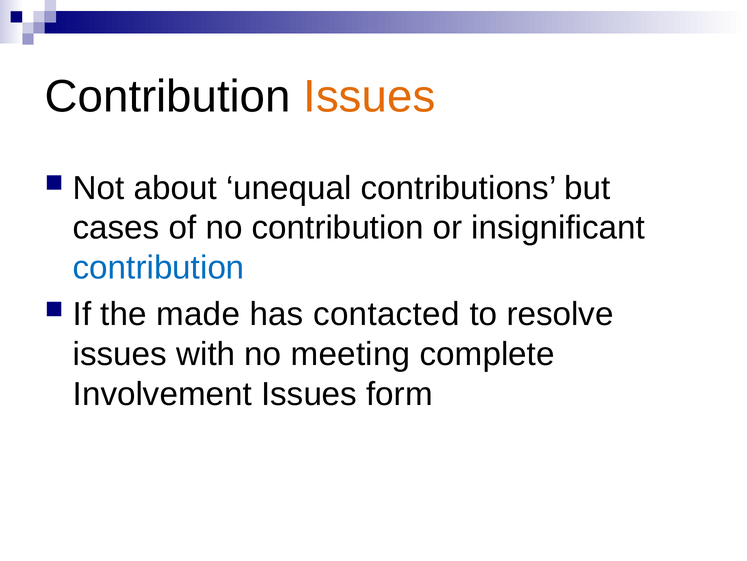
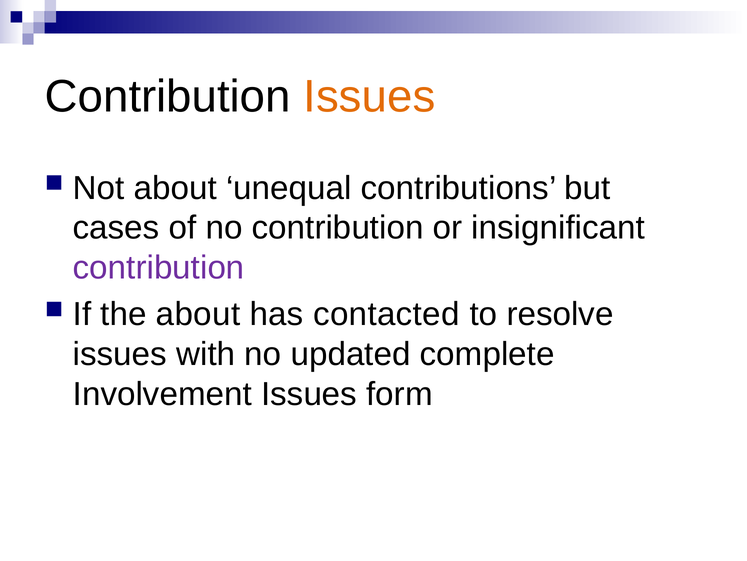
contribution at (159, 268) colour: blue -> purple
the made: made -> about
meeting: meeting -> updated
